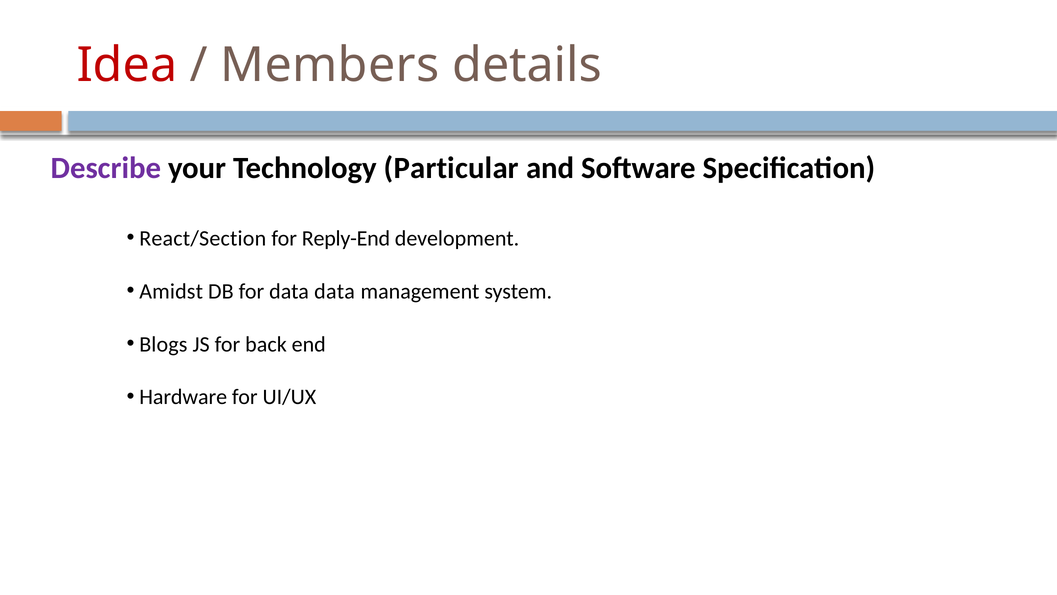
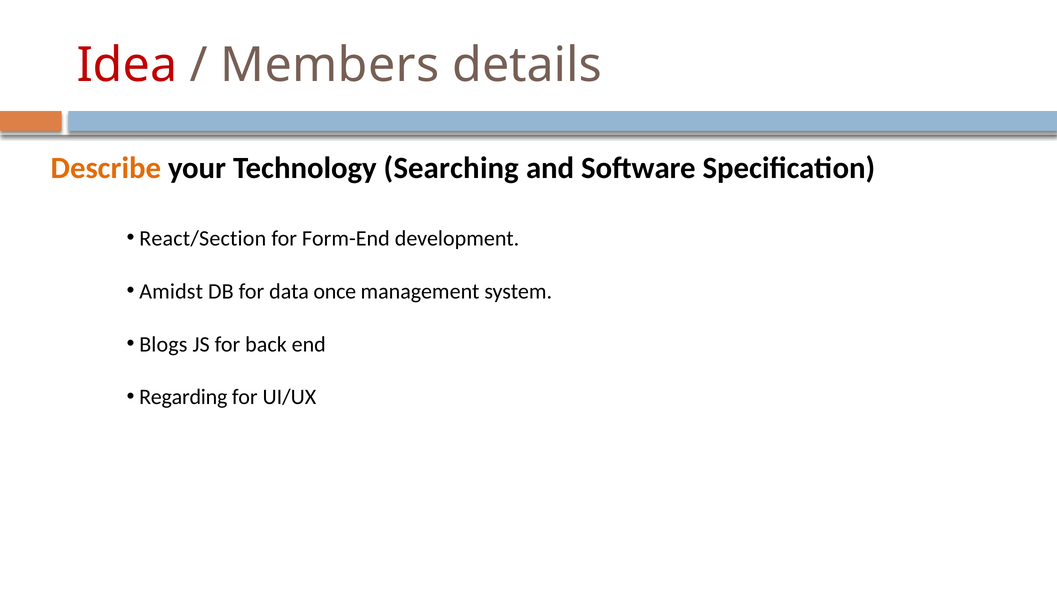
Describe colour: purple -> orange
Particular: Particular -> Searching
Reply-End: Reply-End -> Form-End
data data: data -> once
Hardware: Hardware -> Regarding
